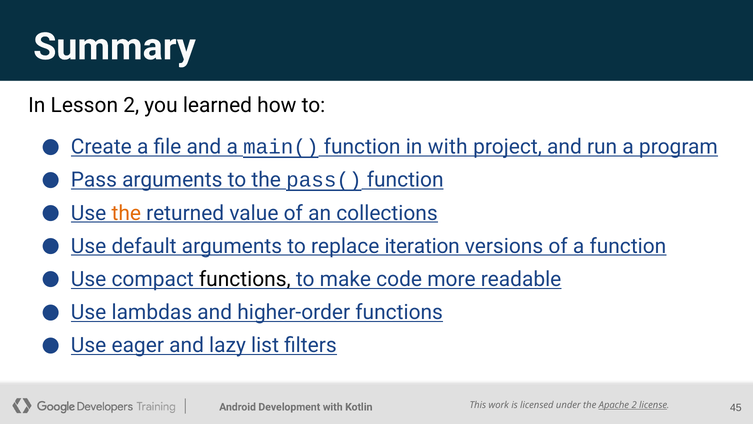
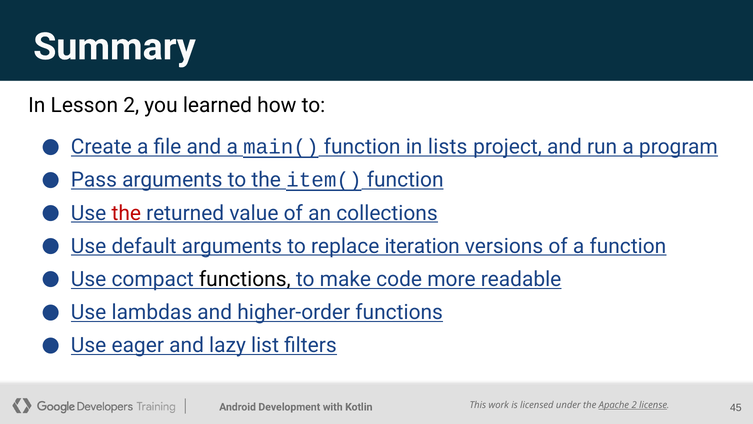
in with: with -> lists
pass(: pass( -> item(
the at (126, 213) colour: orange -> red
